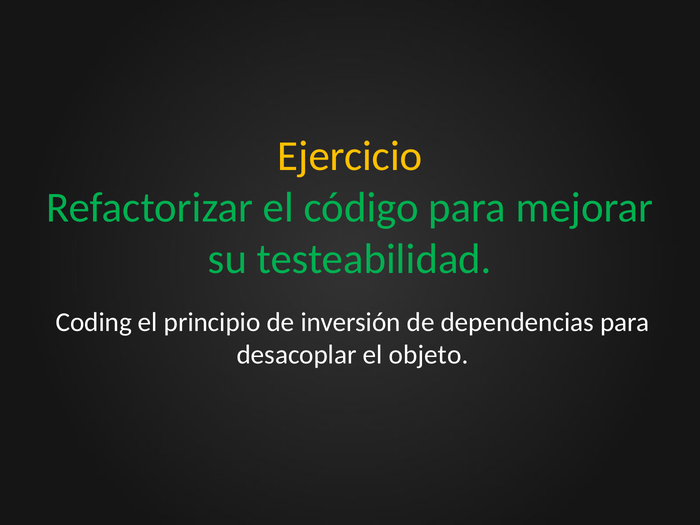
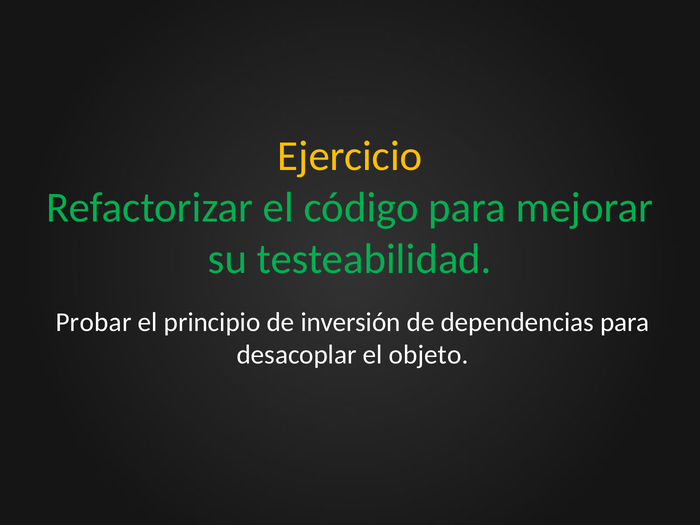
Coding: Coding -> Probar
